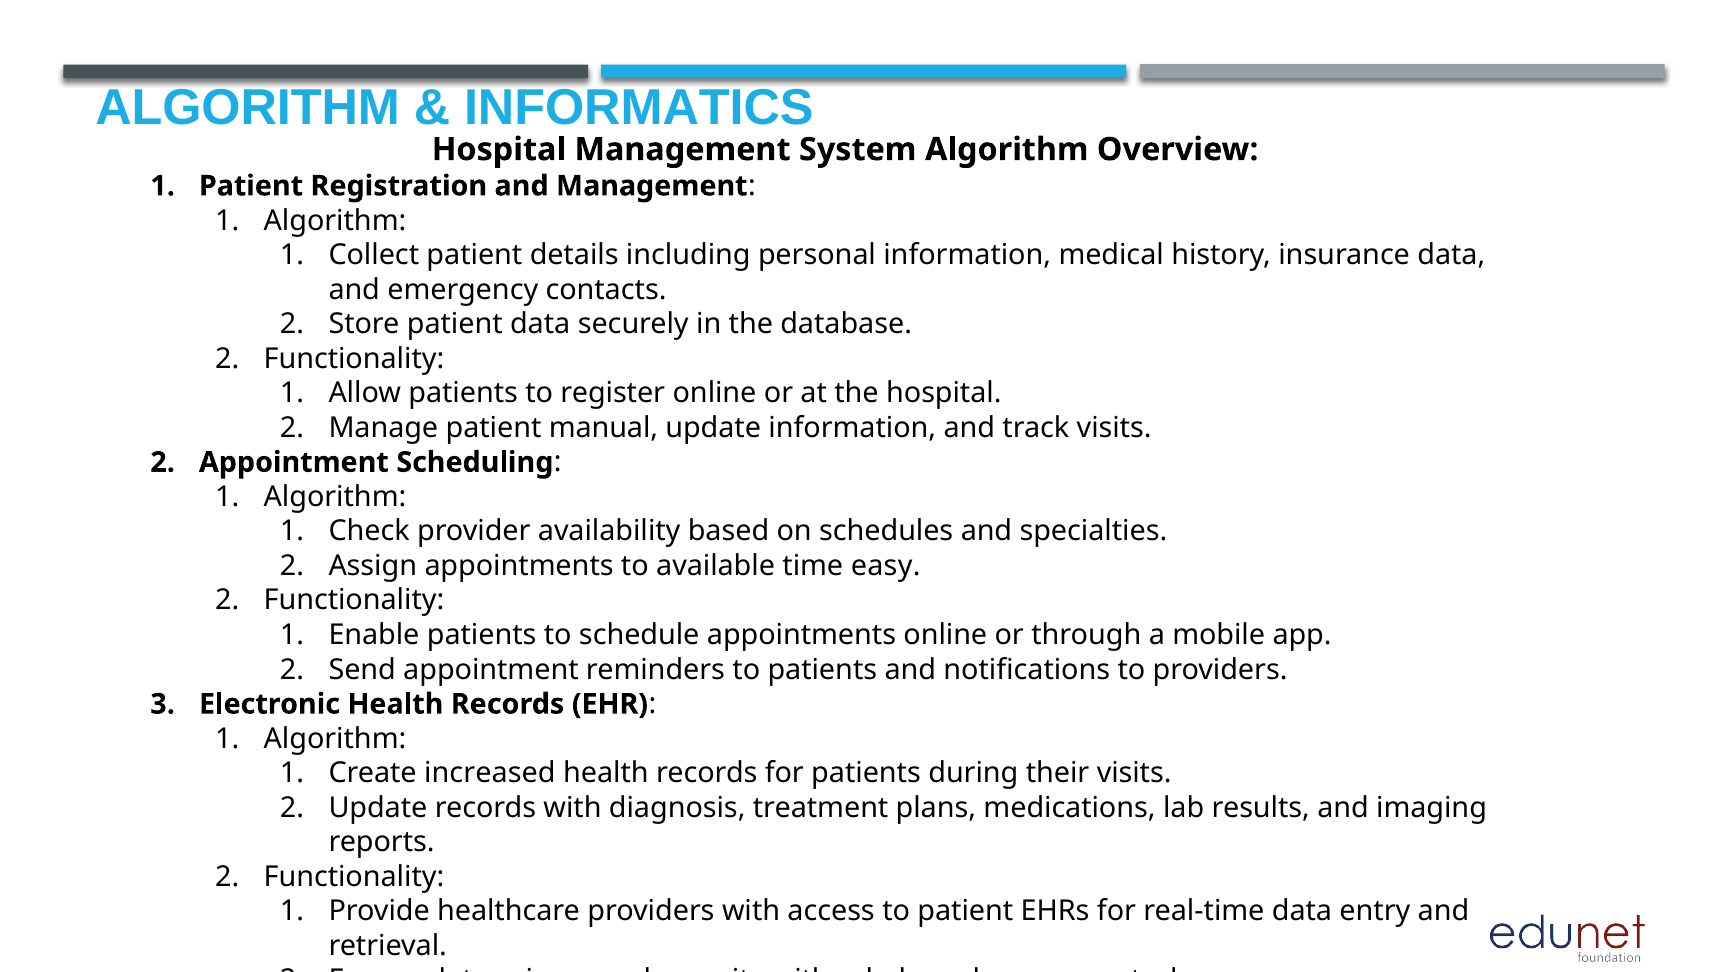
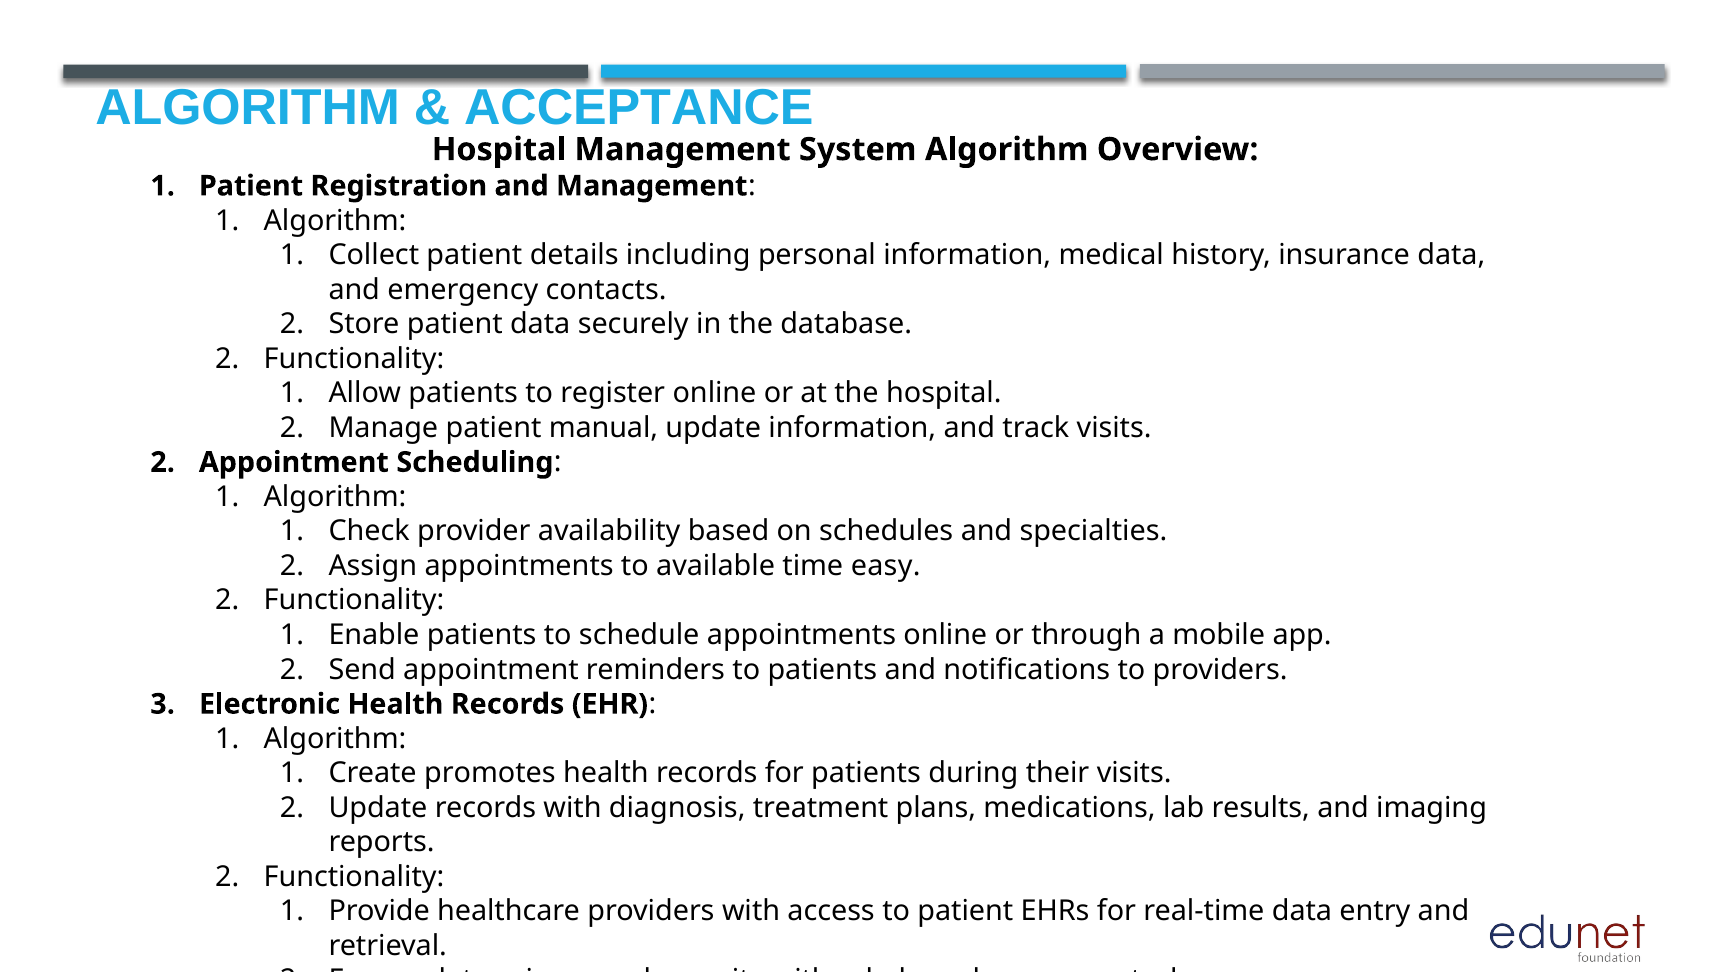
INFORMATICS: INFORMATICS -> ACCEPTANCE
increased: increased -> promotes
